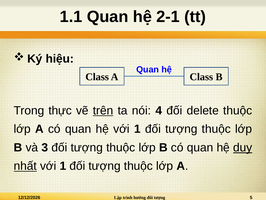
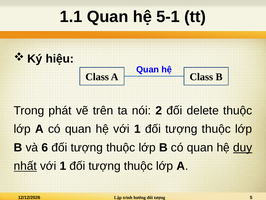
2-1: 2-1 -> 5-1
thực: thực -> phát
trên underline: present -> none
4: 4 -> 2
3: 3 -> 6
